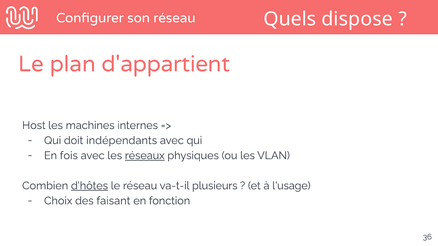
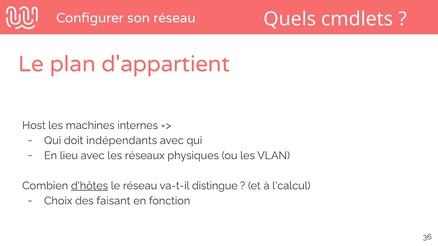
dispose: dispose -> cmdlets
fois: fois -> lieu
réseaux underline: present -> none
plusieurs: plusieurs -> distingue
l'usage: l'usage -> l'calcul
